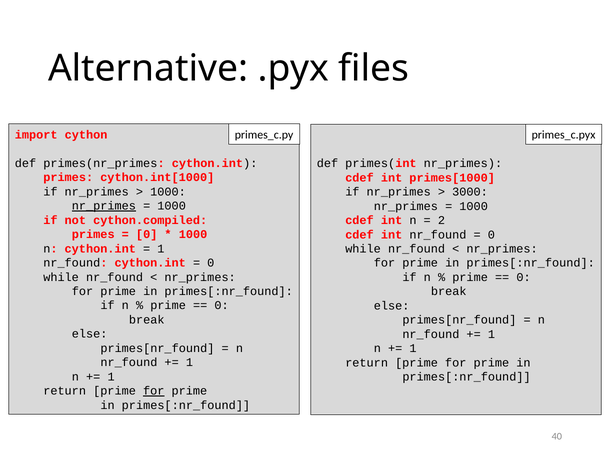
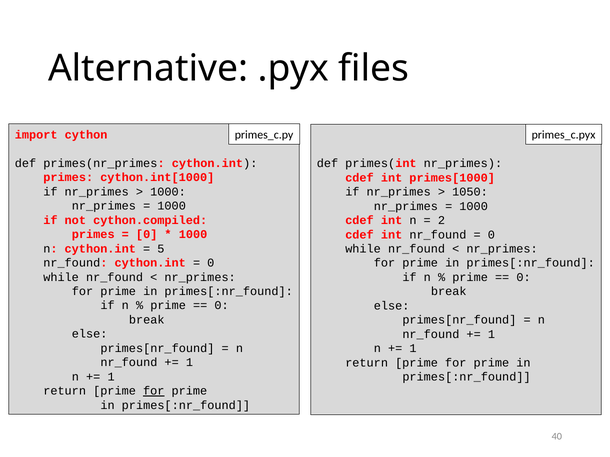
3000: 3000 -> 1050
nr_primes at (104, 206) underline: present -> none
1 at (161, 249): 1 -> 5
